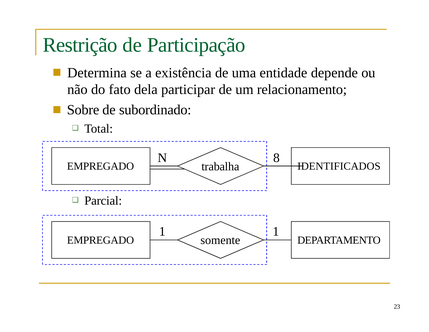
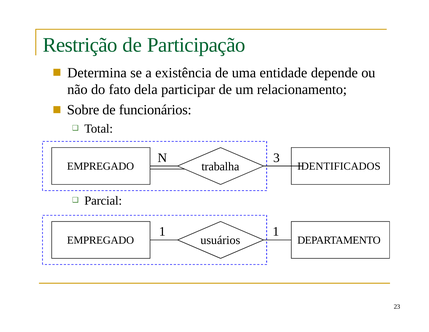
subordinado: subordinado -> funcionários
8: 8 -> 3
somente: somente -> usuários
